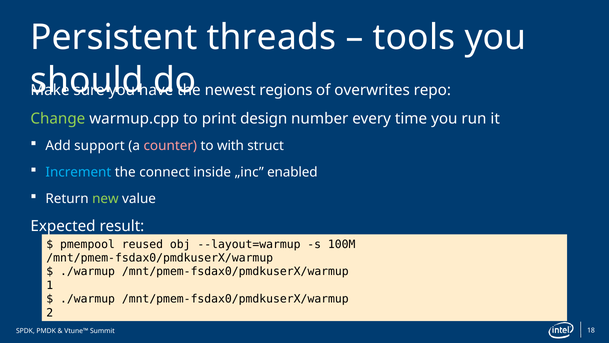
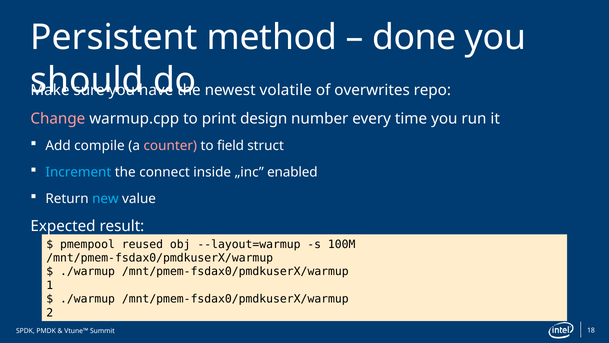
threads: threads -> method
tools: tools -> done
regions: regions -> volatile
Change colour: light green -> pink
support: support -> compile
with: with -> field
new colour: light green -> light blue
